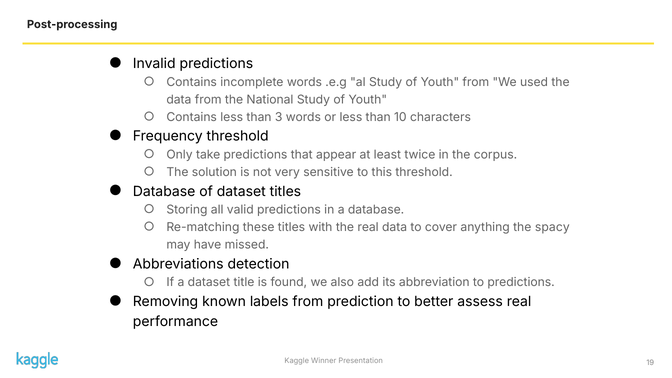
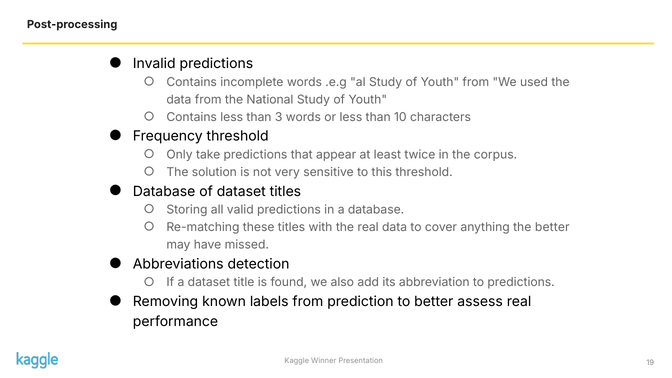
the spacy: spacy -> better
